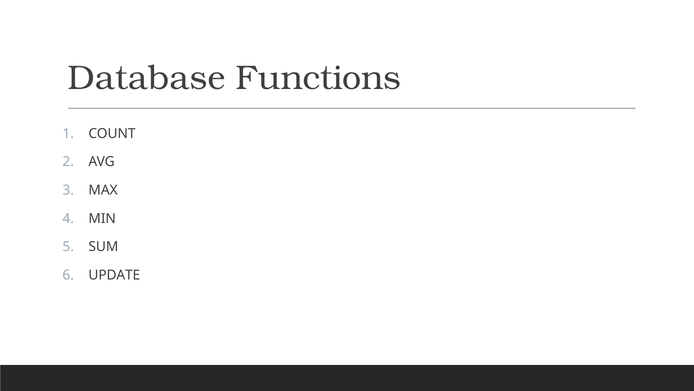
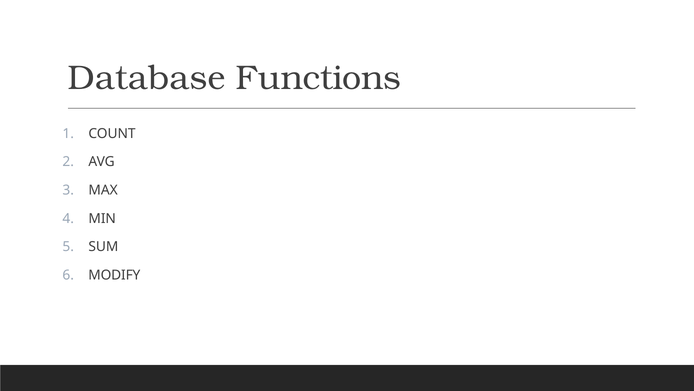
UPDATE: UPDATE -> MODIFY
